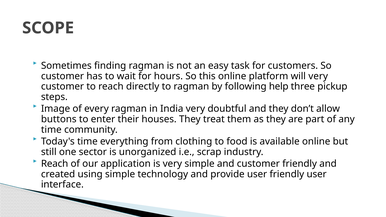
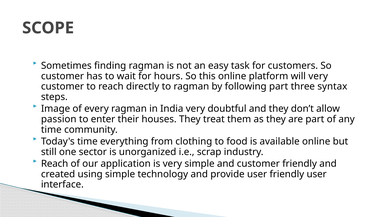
following help: help -> part
pickup: pickup -> syntax
buttons: buttons -> passion
